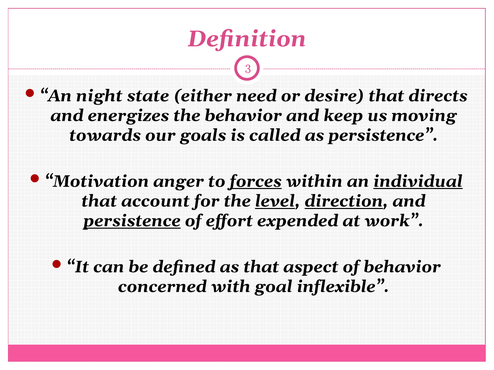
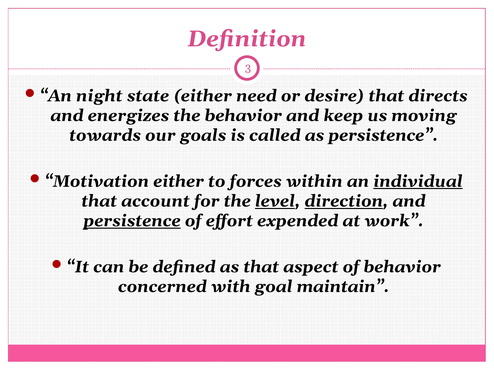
Motivation anger: anger -> either
forces underline: present -> none
inflexible: inflexible -> maintain
